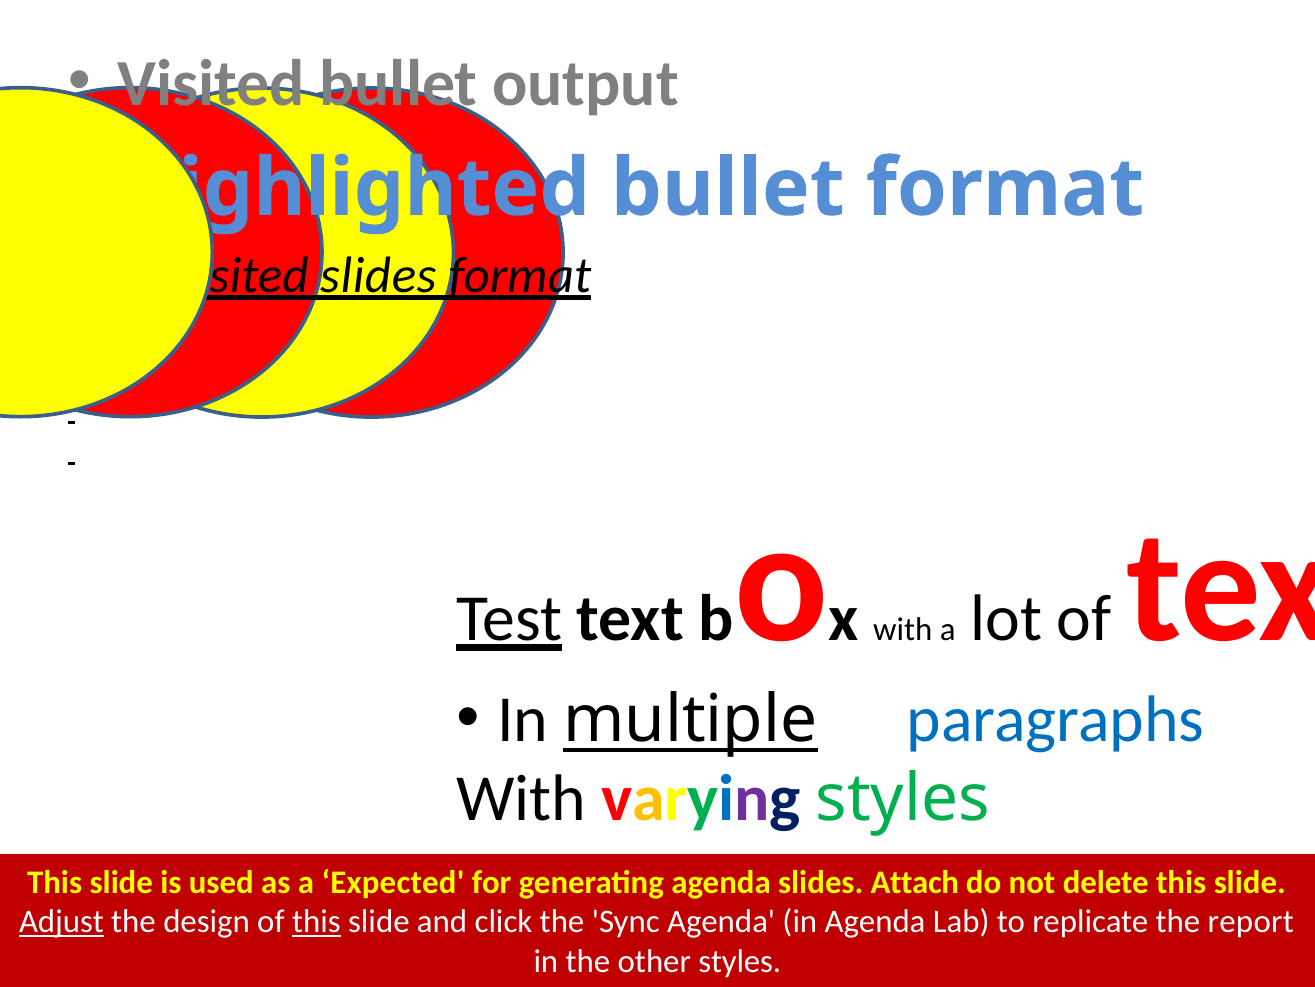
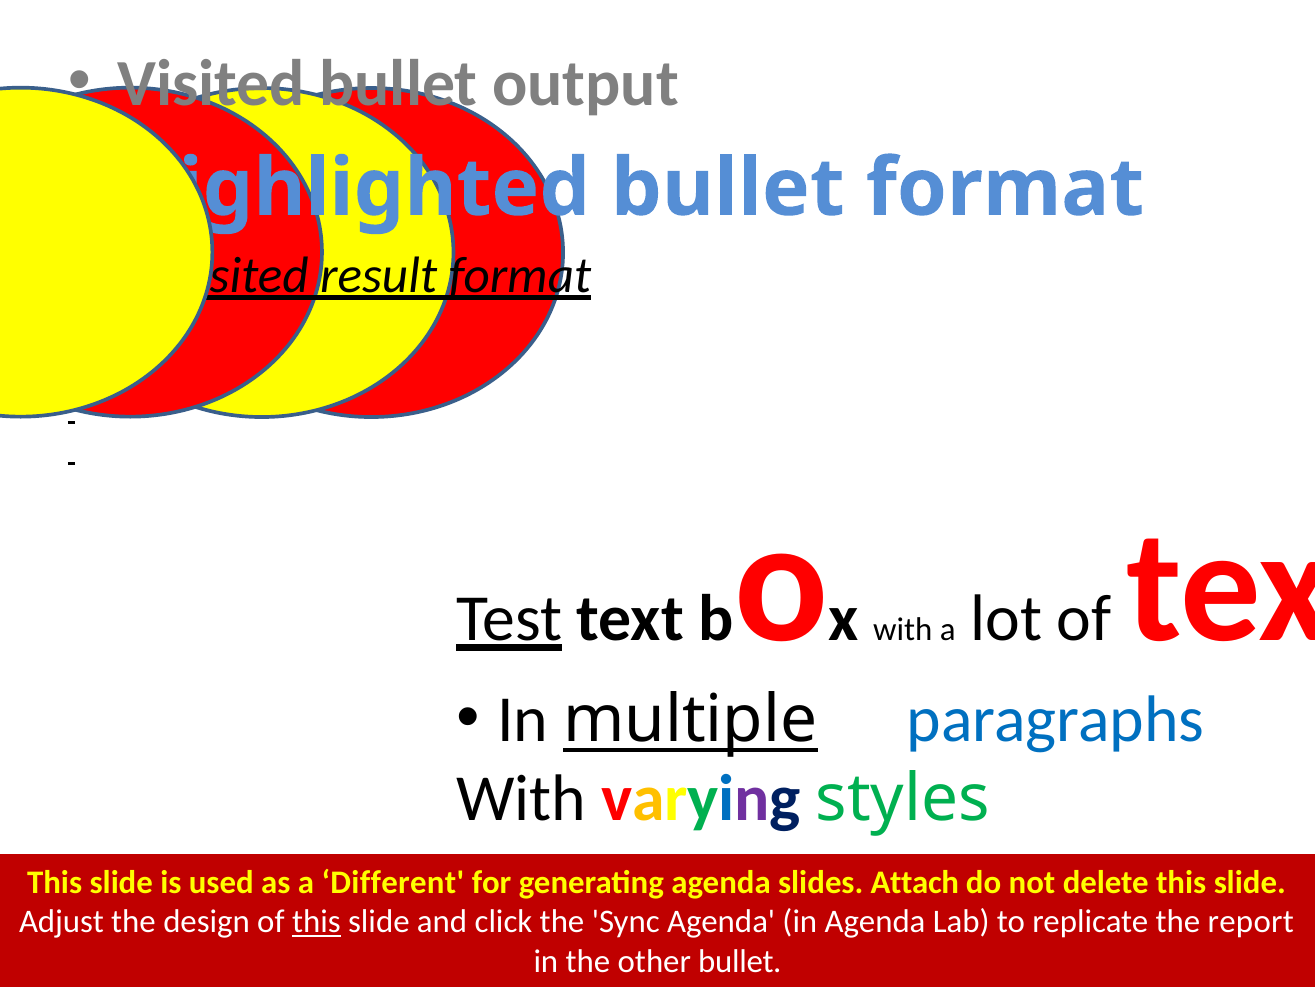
slides at (378, 275): slides -> result
Expected: Expected -> Different
Adjust underline: present -> none
other styles: styles -> bullet
